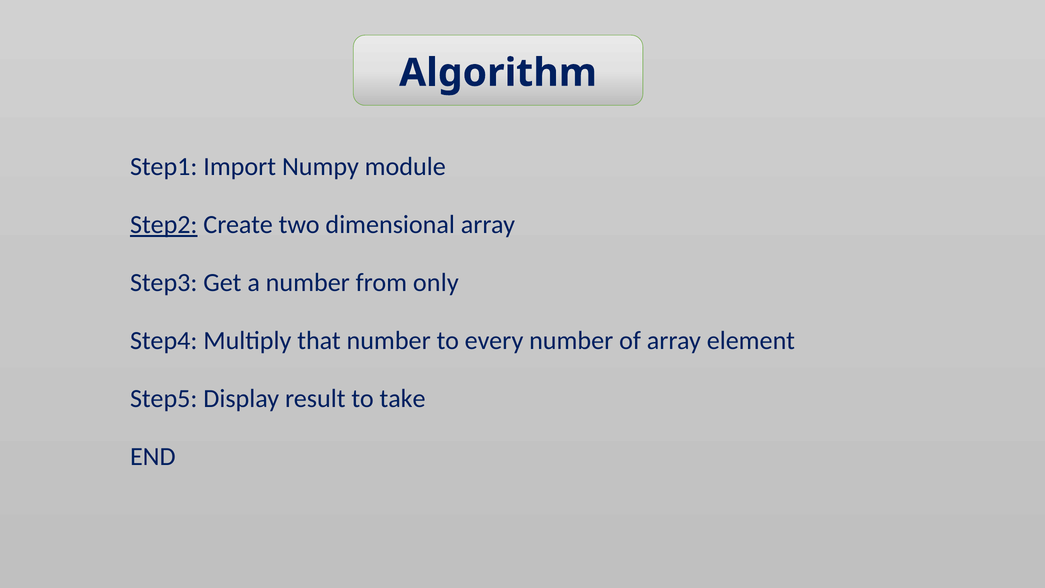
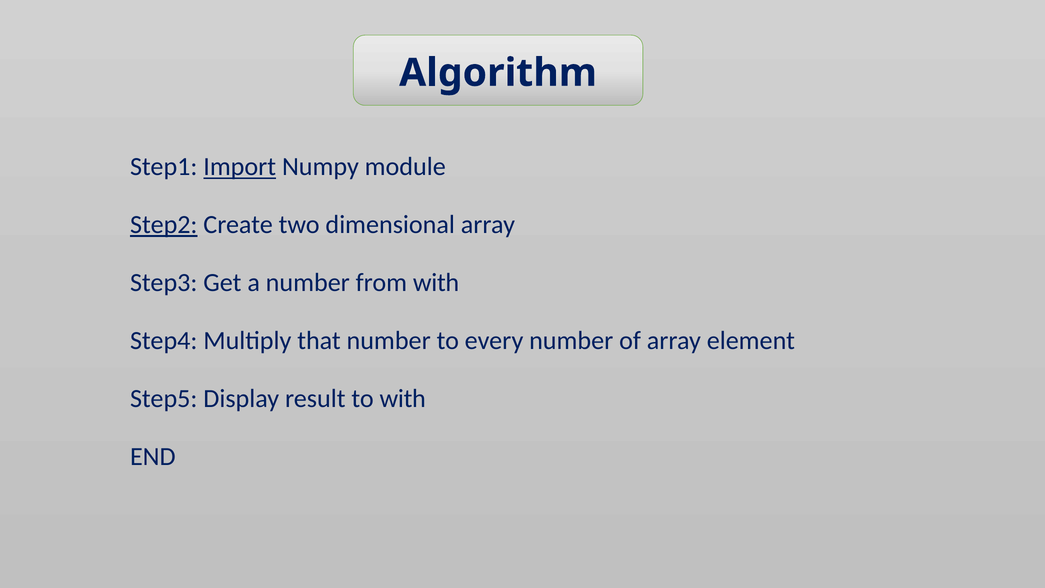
Import underline: none -> present
from only: only -> with
to take: take -> with
